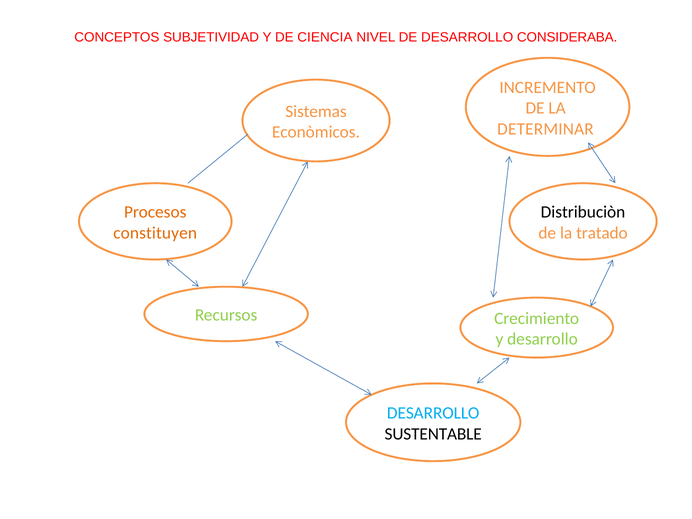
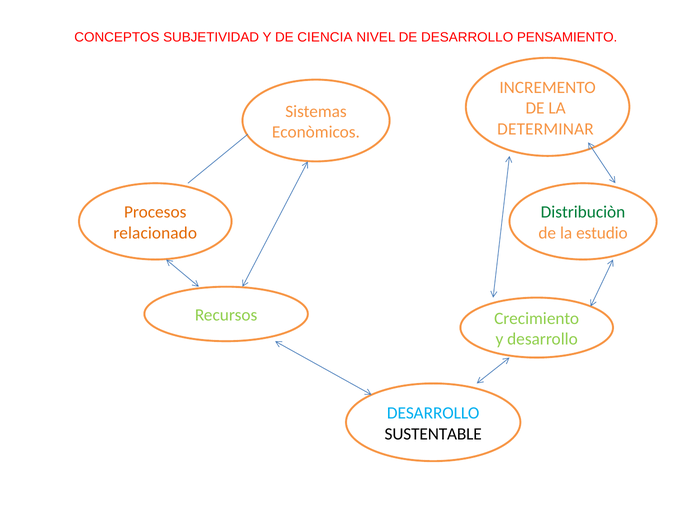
CONSIDERABA: CONSIDERABA -> PENSAMIENTO
Distribuciòn colour: black -> green
constituyen: constituyen -> relacionado
tratado: tratado -> estudio
